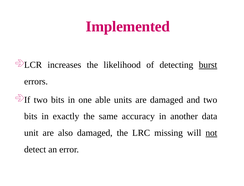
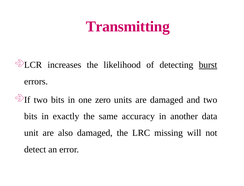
Implemented: Implemented -> Transmitting
able: able -> zero
not underline: present -> none
